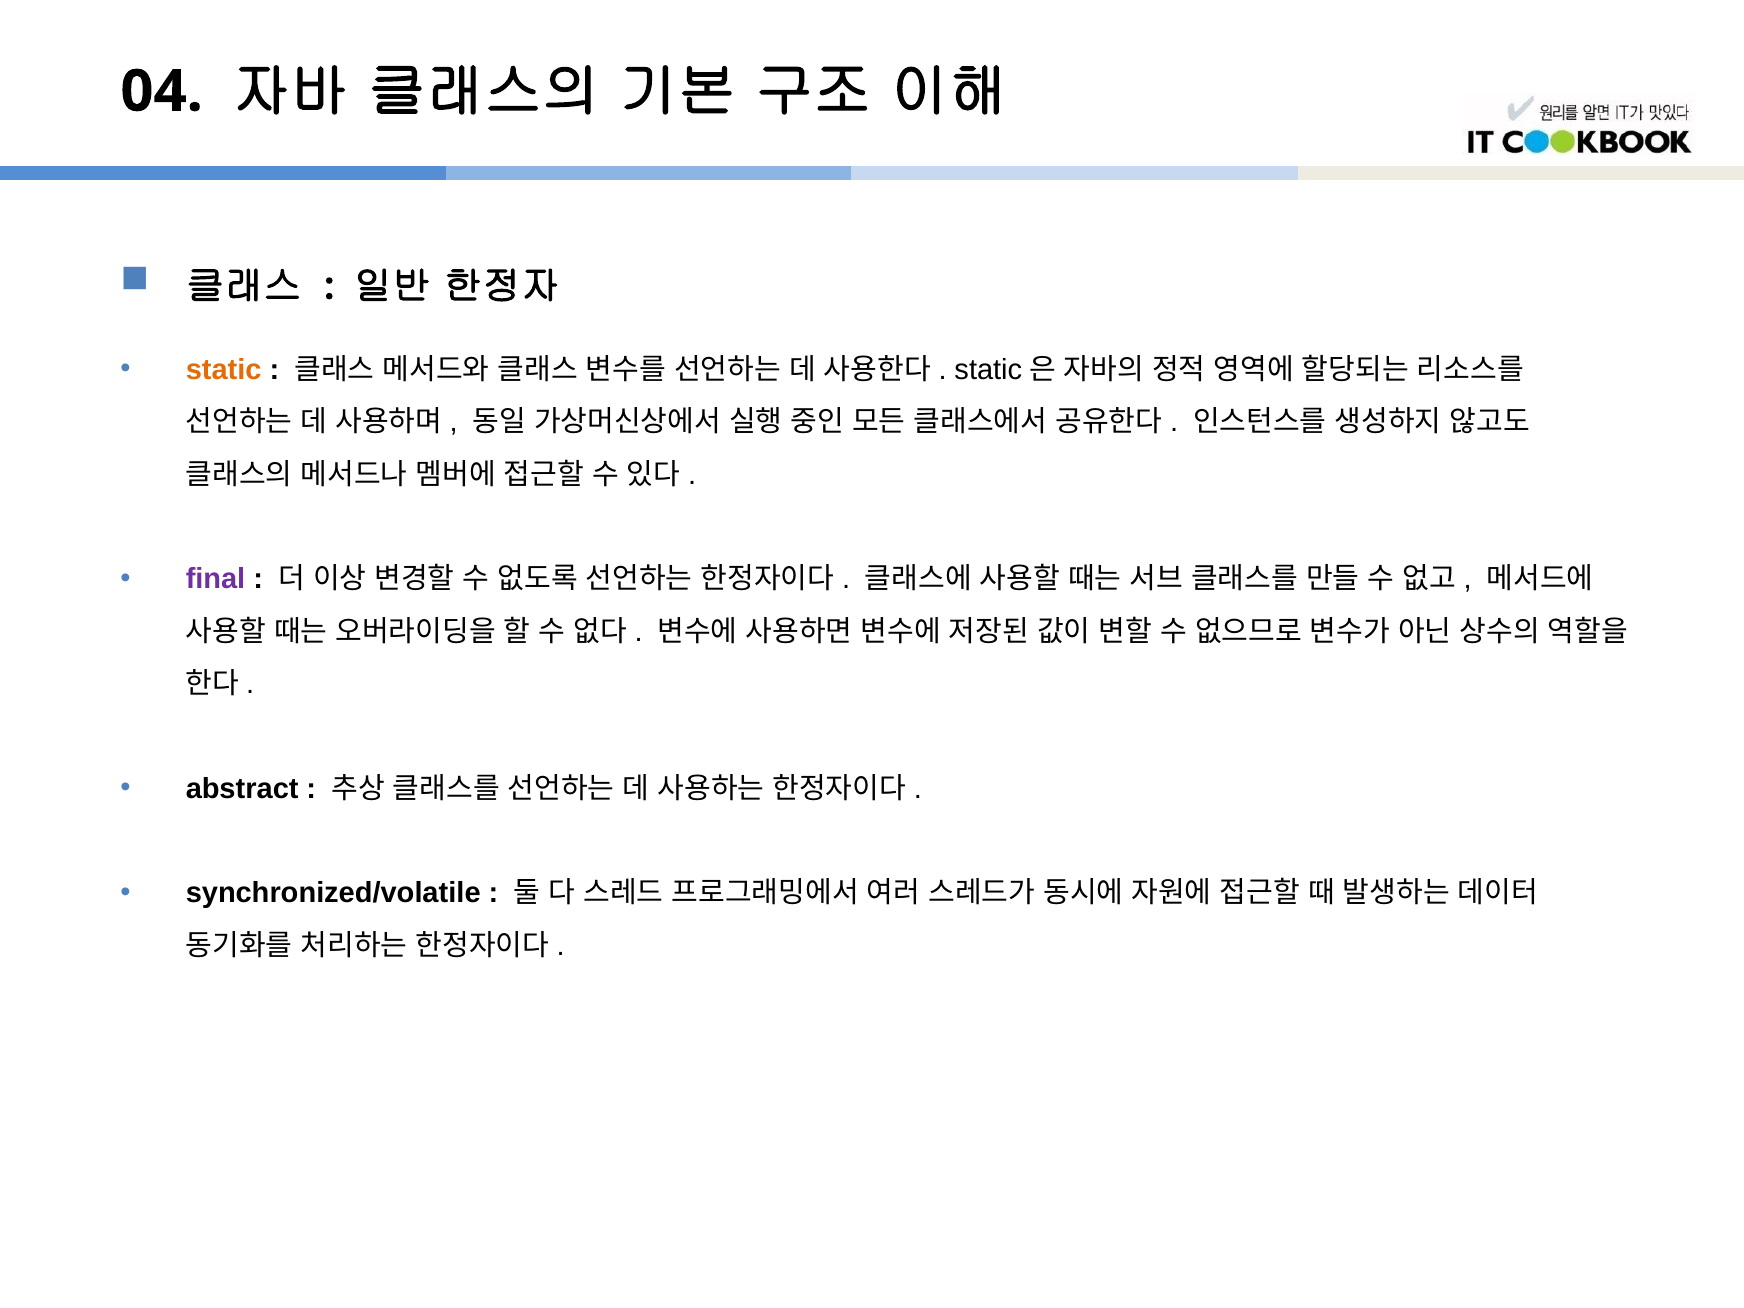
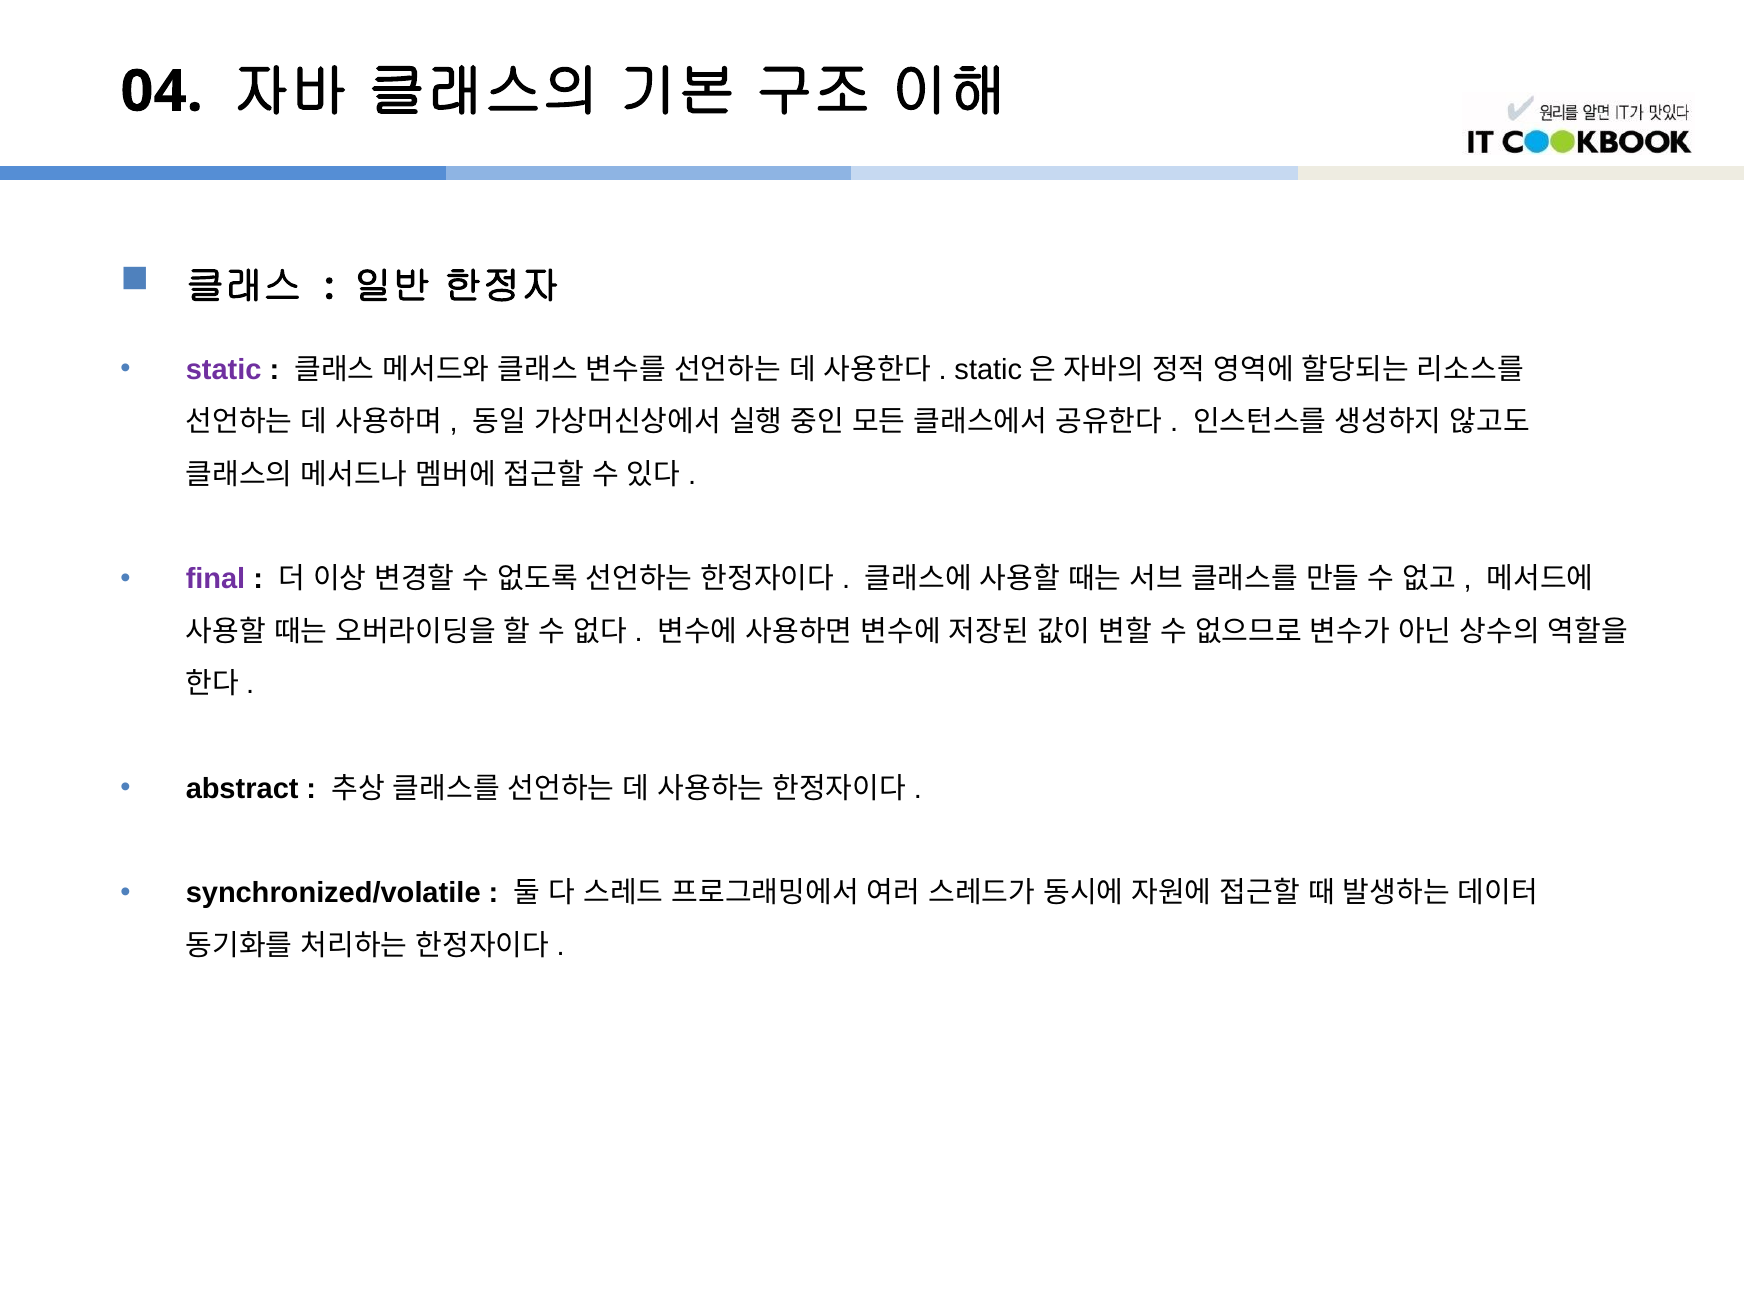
static colour: orange -> purple
